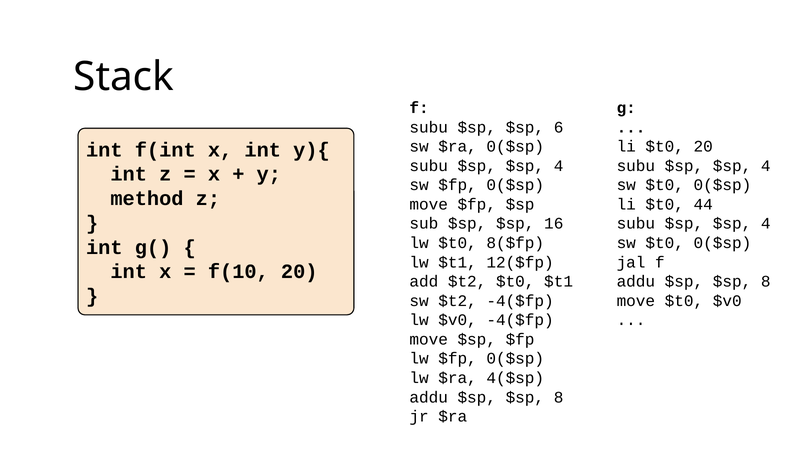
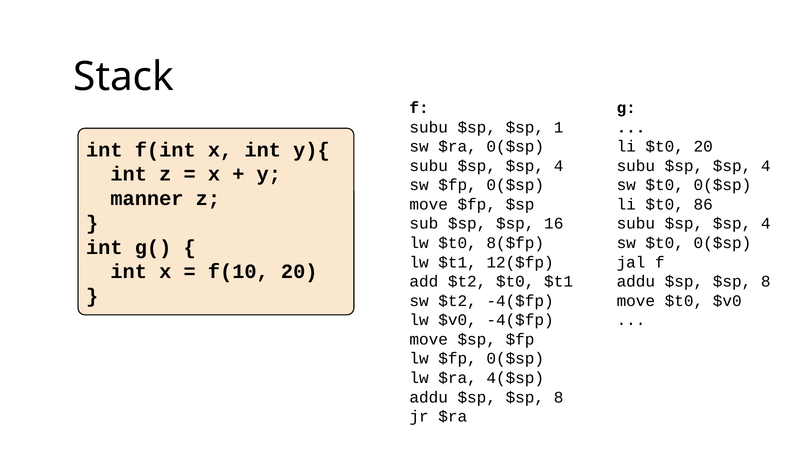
6: 6 -> 1
method: method -> manner
44: 44 -> 86
